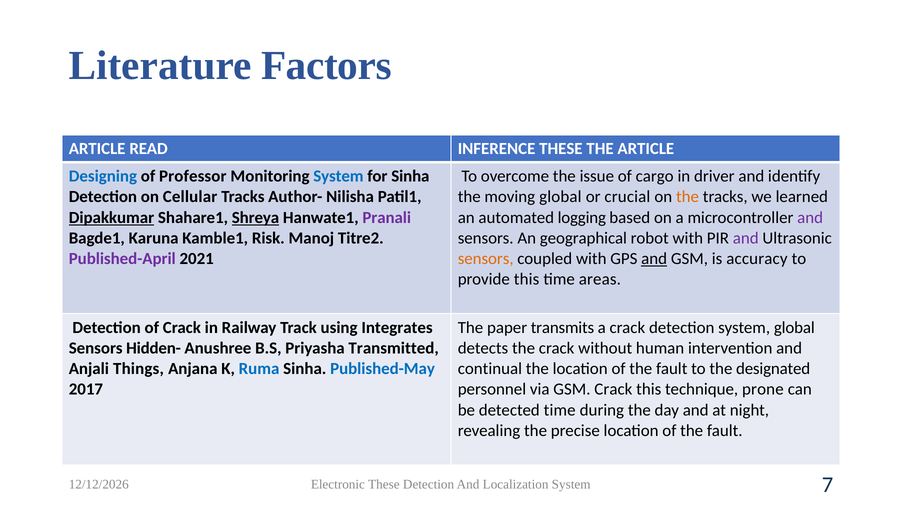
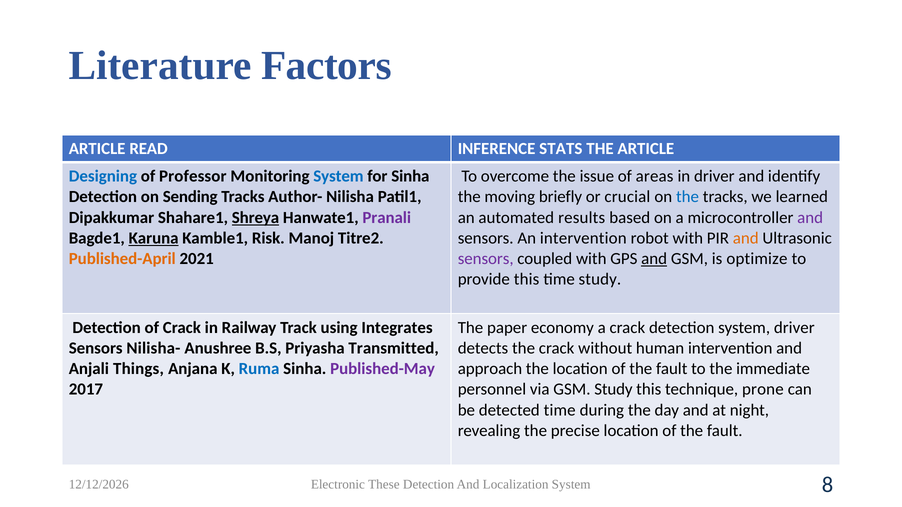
INFERENCE THESE: THESE -> STATS
cargo: cargo -> areas
Cellular: Cellular -> Sending
moving global: global -> briefly
the at (688, 197) colour: orange -> blue
Dipakkumar underline: present -> none
logging: logging -> results
Karuna underline: none -> present
An geographical: geographical -> intervention
and at (746, 238) colour: purple -> orange
Published-April colour: purple -> orange
sensors at (486, 259) colour: orange -> purple
accuracy: accuracy -> optimize
time areas: areas -> study
transmits: transmits -> economy
system global: global -> driver
Hidden-: Hidden- -> Nilisha-
Published-May colour: blue -> purple
continual: continual -> approach
designated: designated -> immediate
GSM Crack: Crack -> Study
7: 7 -> 8
